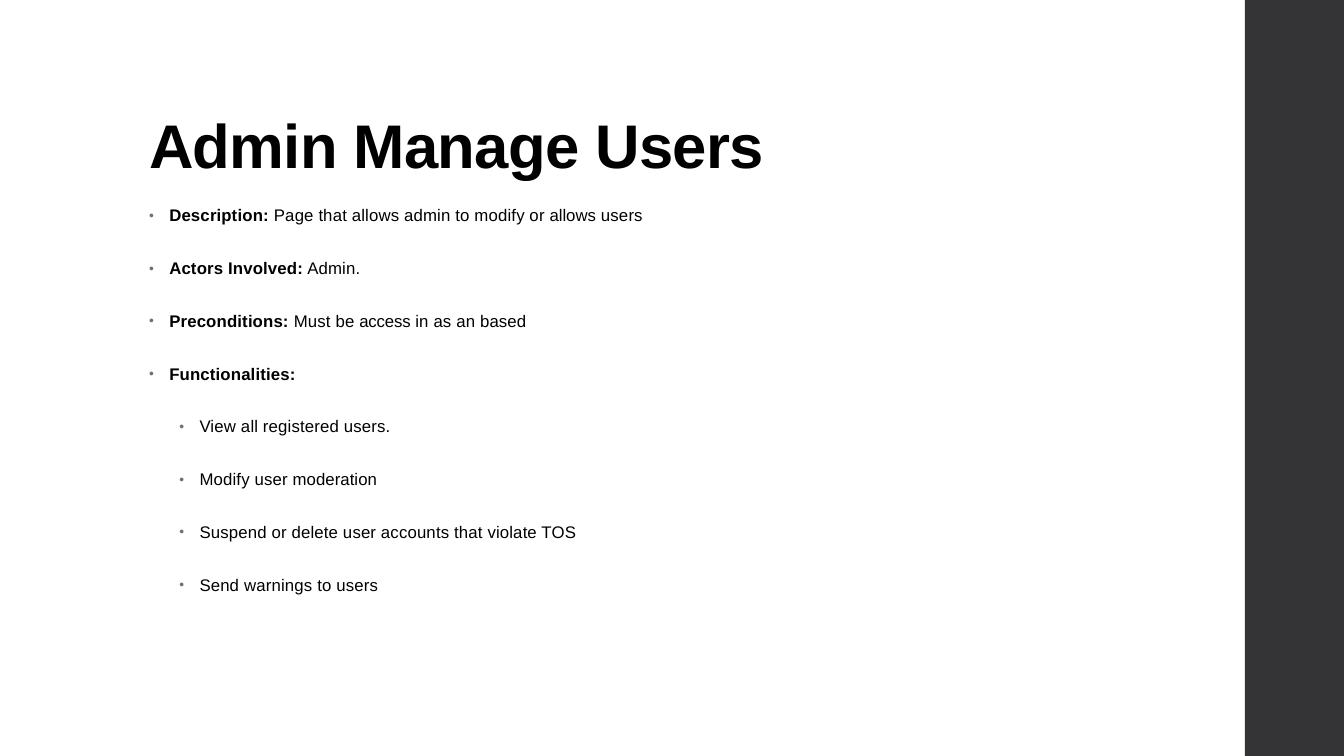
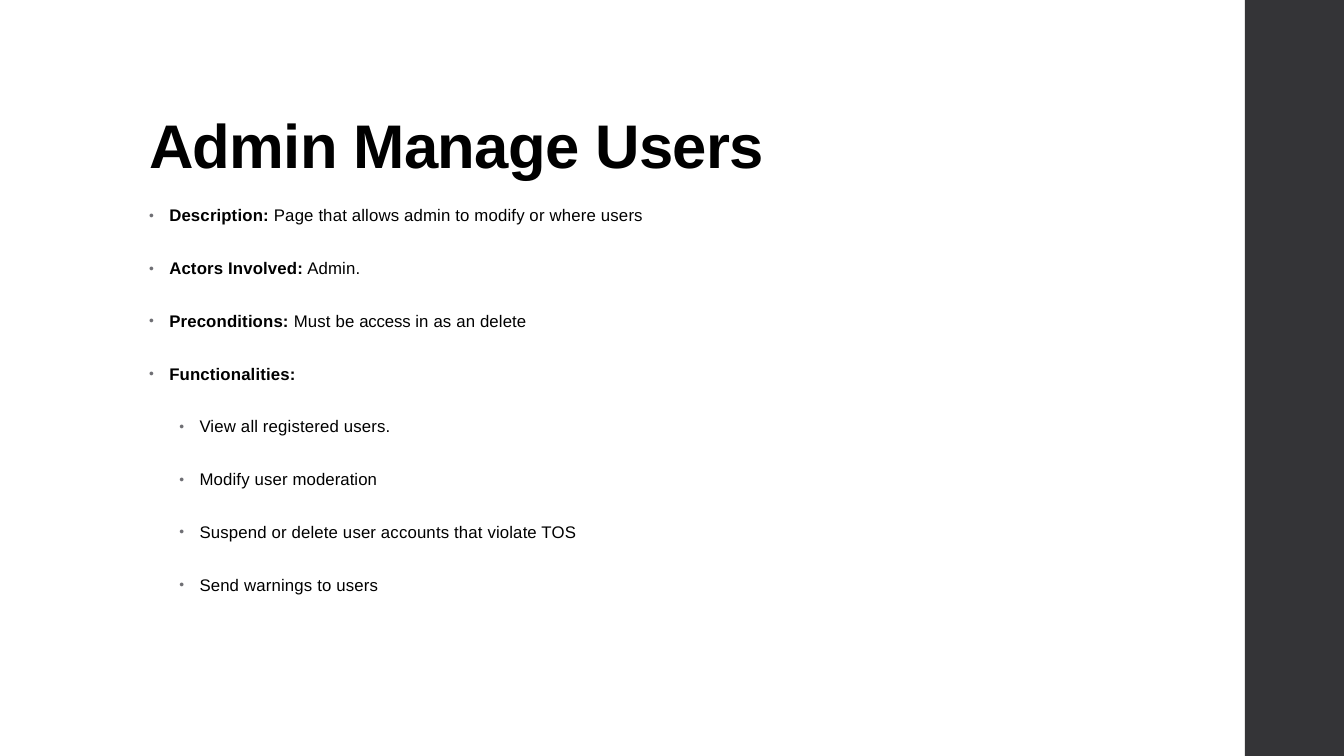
or allows: allows -> where
an based: based -> delete
